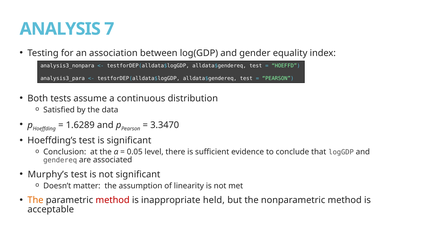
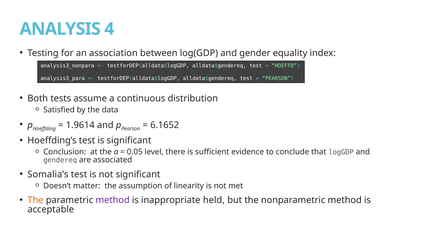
7: 7 -> 4
1.6289: 1.6289 -> 1.9614
3.3470: 3.3470 -> 6.1652
Murphy’s: Murphy’s -> Somalia’s
method at (113, 200) colour: red -> purple
